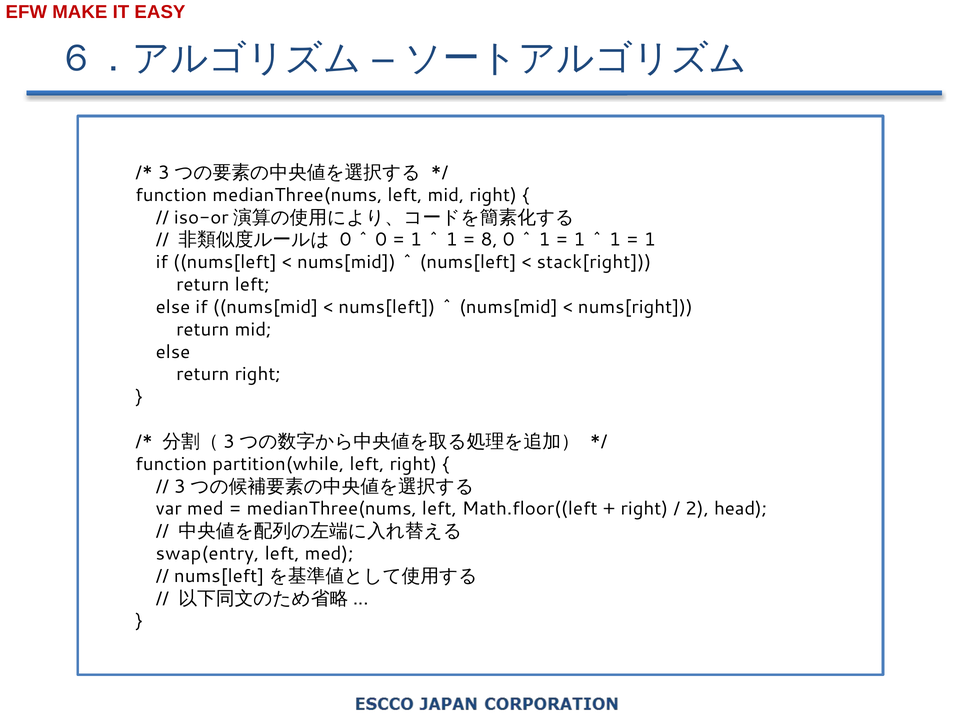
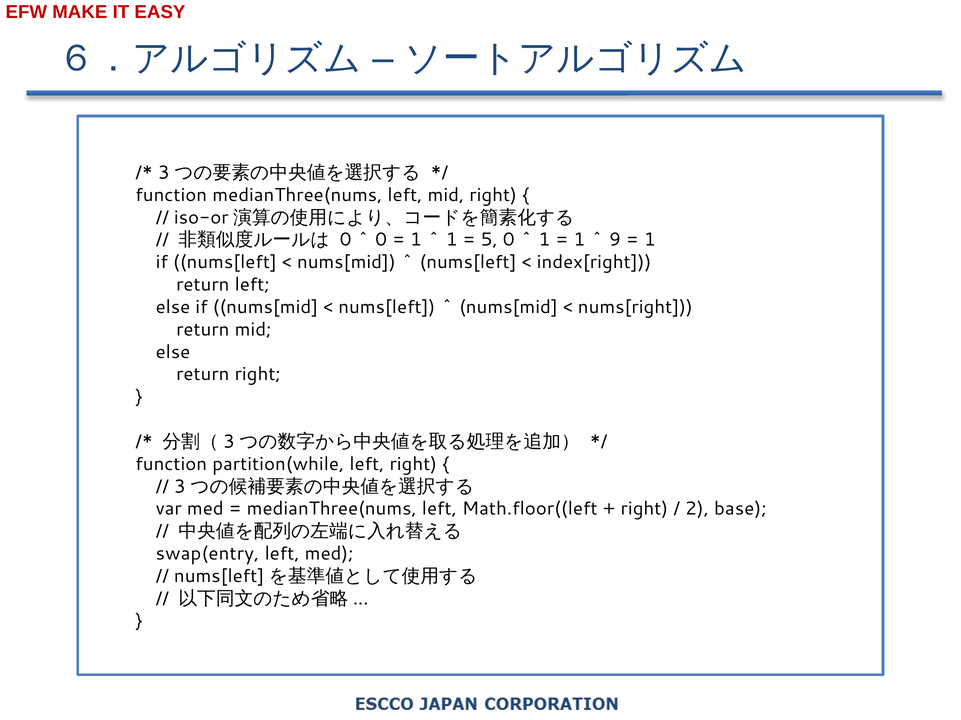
8: 8 -> 5
1 at (615, 240): 1 -> 9
stack[right: stack[right -> index[right
head: head -> base
